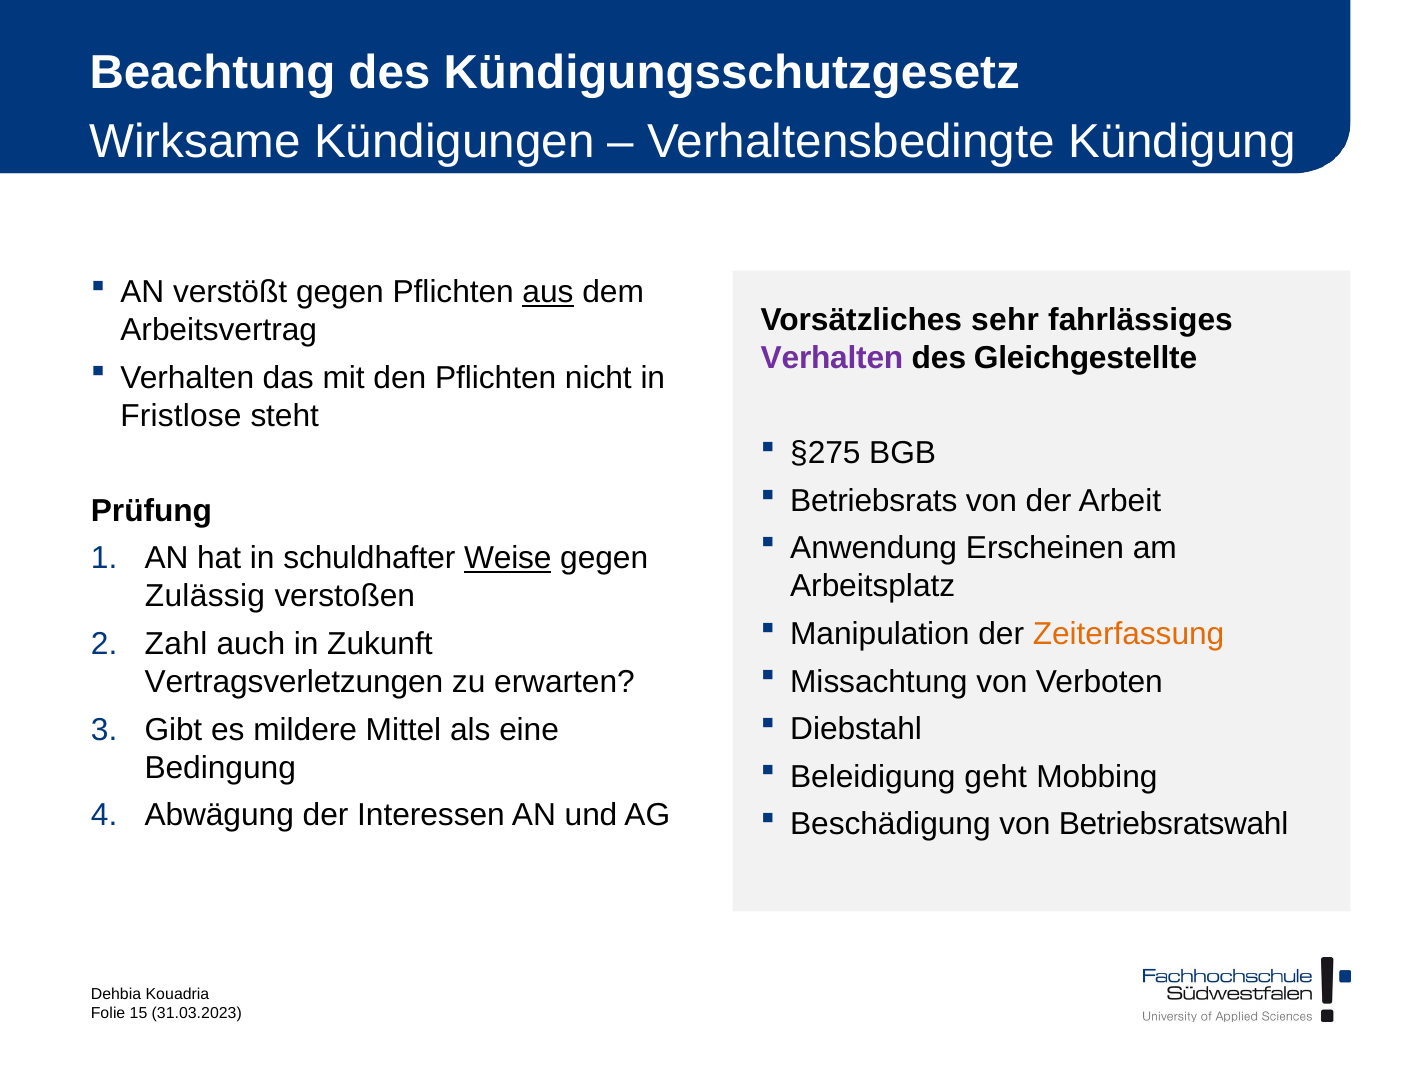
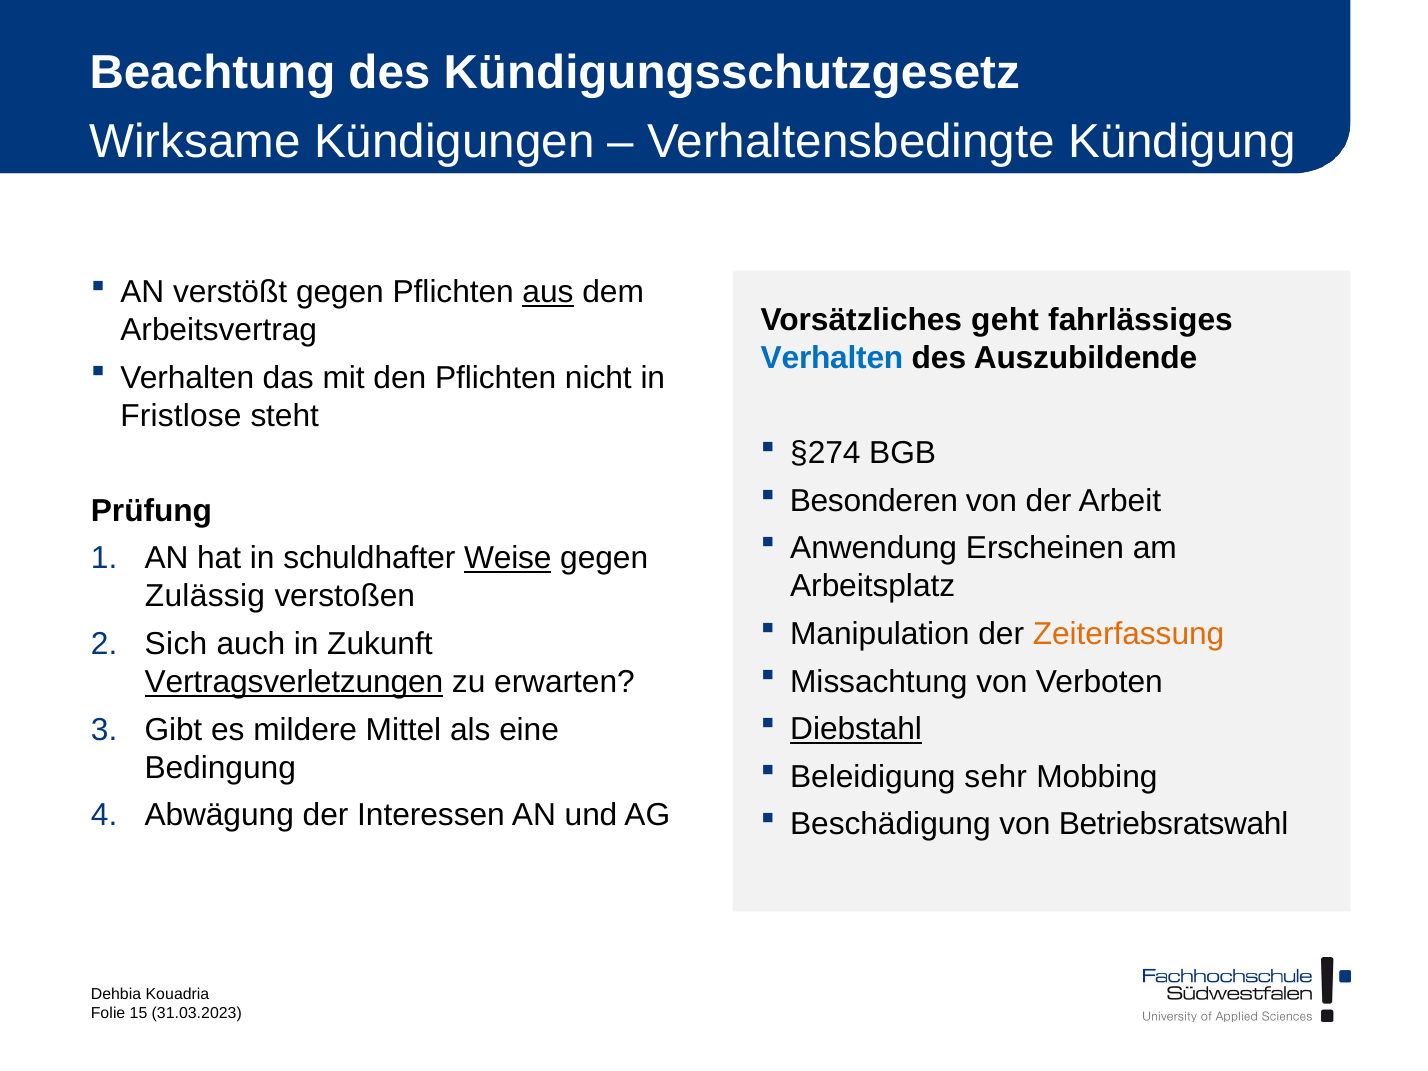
sehr: sehr -> geht
Verhalten at (832, 358) colour: purple -> blue
Gleichgestellte: Gleichgestellte -> Auszubildende
§275: §275 -> §274
Betriebsrats: Betriebsrats -> Besonderen
Zahl: Zahl -> Sich
Vertragsverletzungen underline: none -> present
Diebstahl underline: none -> present
geht: geht -> sehr
